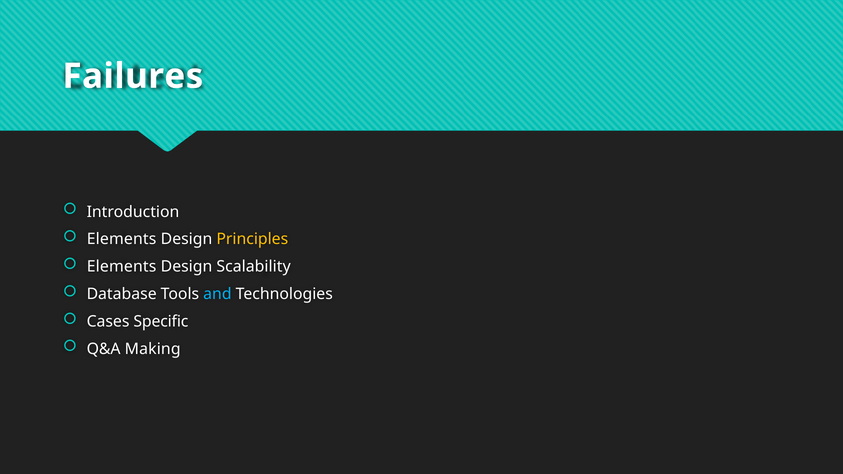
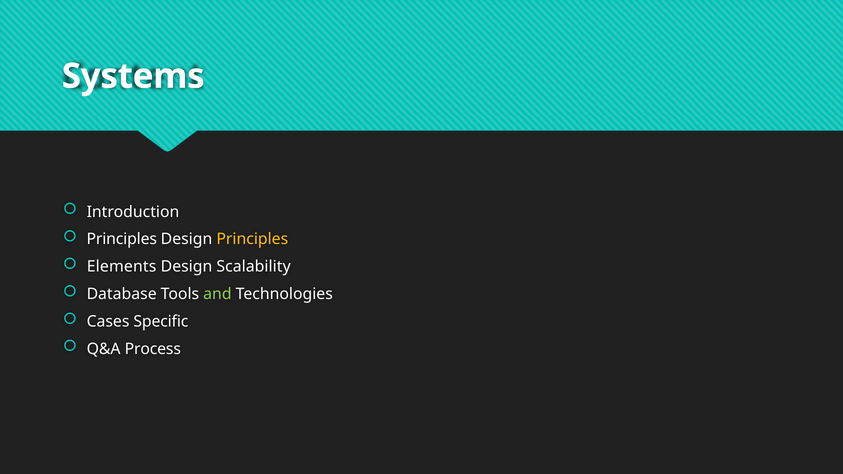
Failures: Failures -> Systems
Elements at (122, 239): Elements -> Principles
and colour: light blue -> light green
Making: Making -> Process
